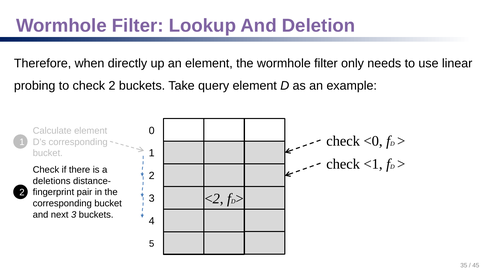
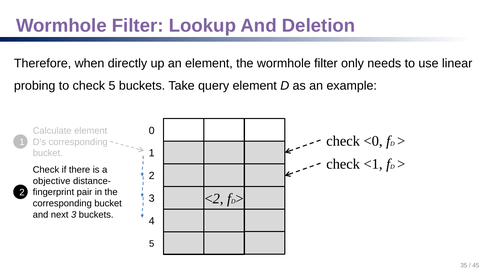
check 2: 2 -> 5
deletions: deletions -> objective
